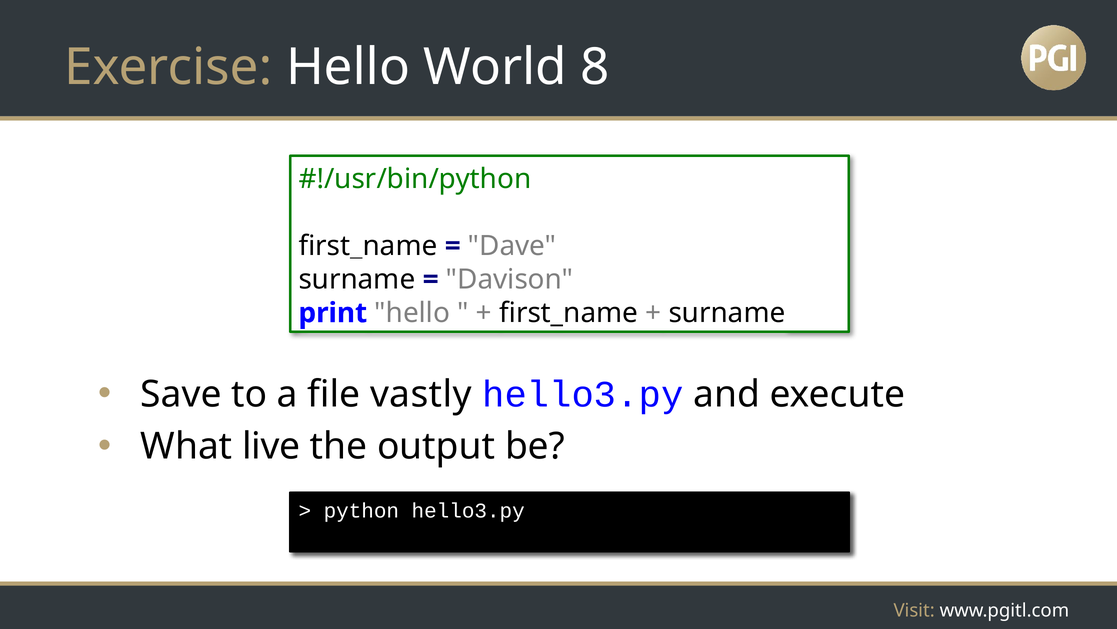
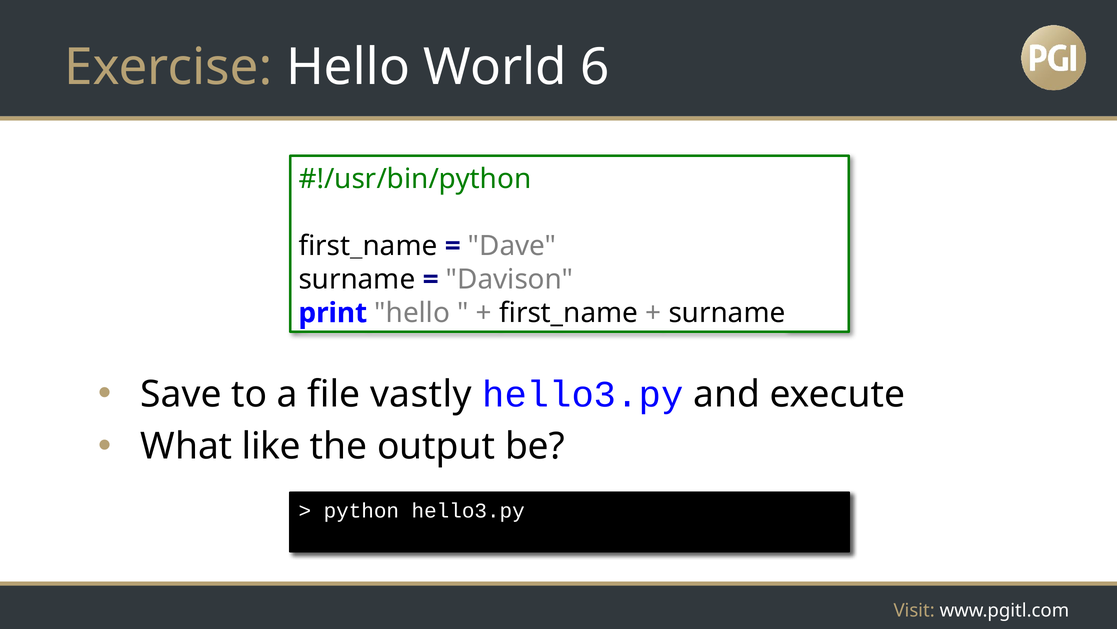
8: 8 -> 6
live: live -> like
